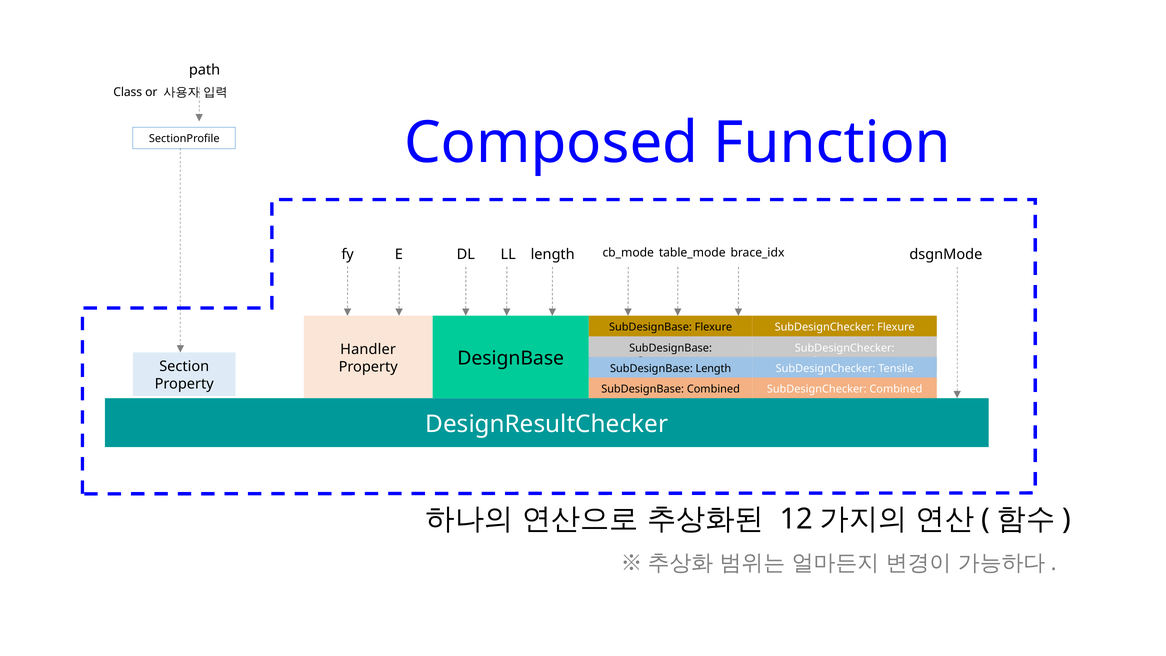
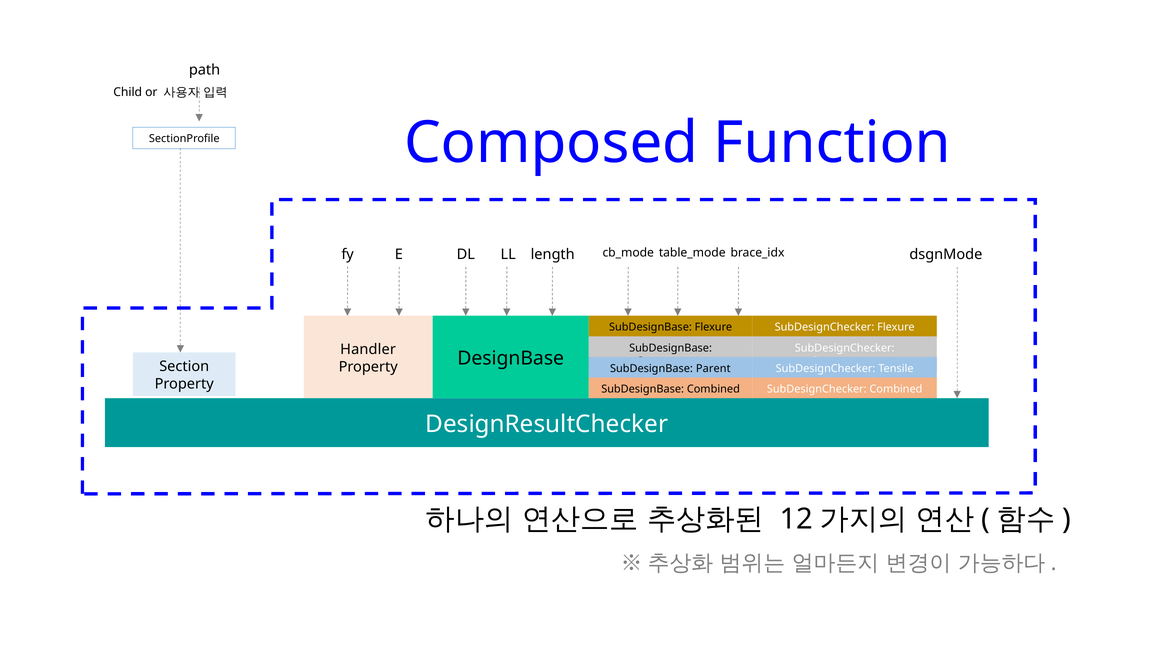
Class: Class -> Child
SubDesignBase Length: Length -> Parent
